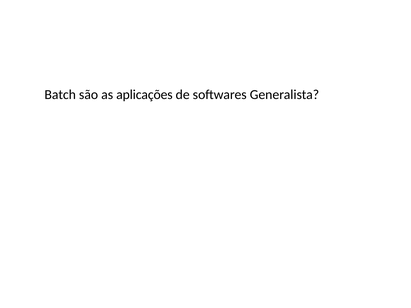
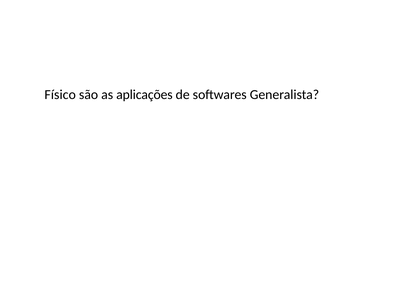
Batch: Batch -> Físico
